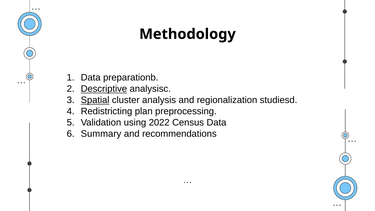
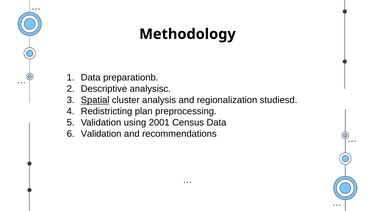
Descriptive underline: present -> none
2022: 2022 -> 2001
Summary at (101, 134): Summary -> Validation
